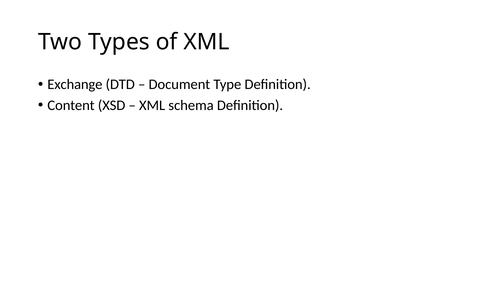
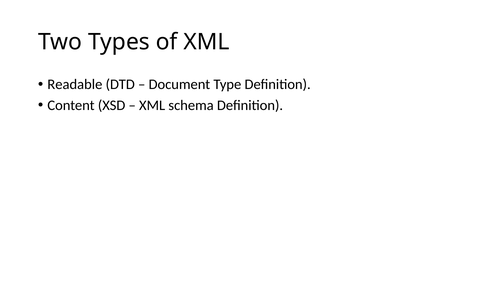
Exchange: Exchange -> Readable
